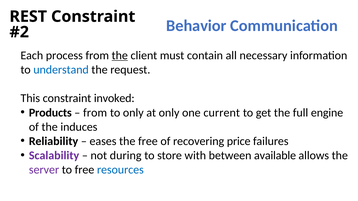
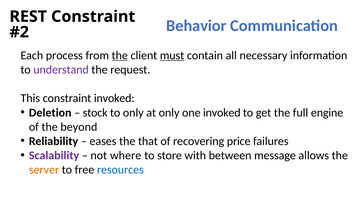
must underline: none -> present
understand colour: blue -> purple
Products: Products -> Deletion
from at (95, 113): from -> stock
one current: current -> invoked
induces: induces -> beyond
the free: free -> that
during: during -> where
available: available -> message
server colour: purple -> orange
